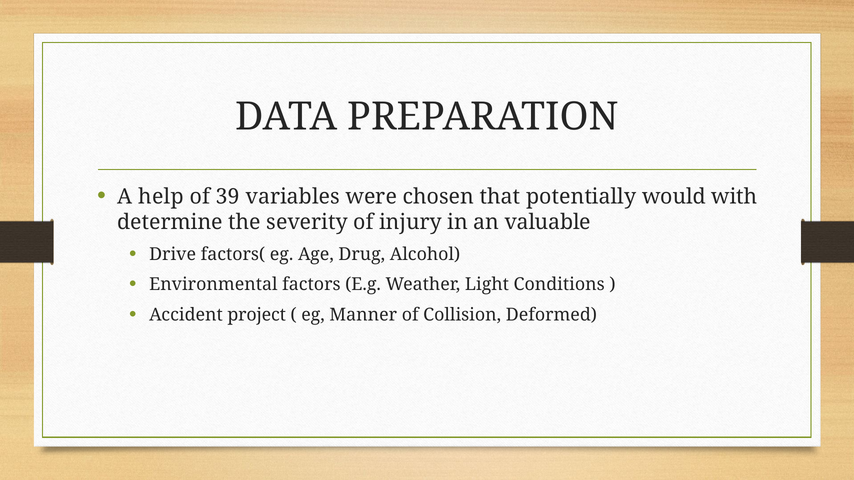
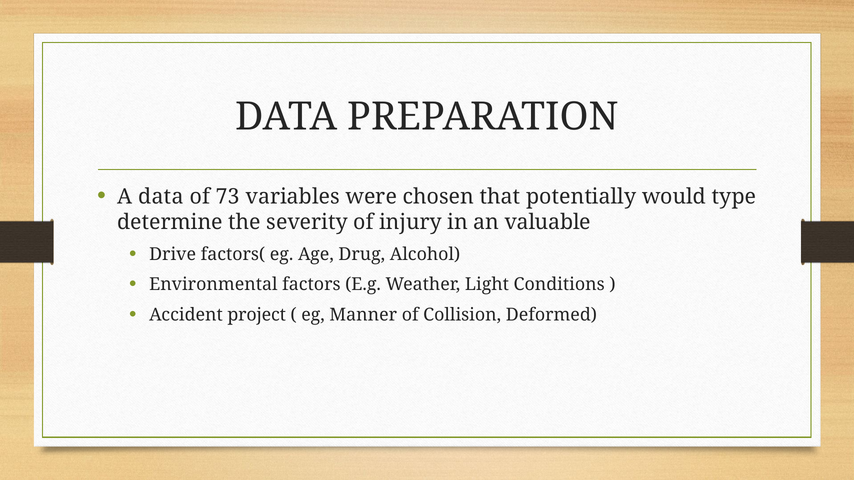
A help: help -> data
39: 39 -> 73
with: with -> type
